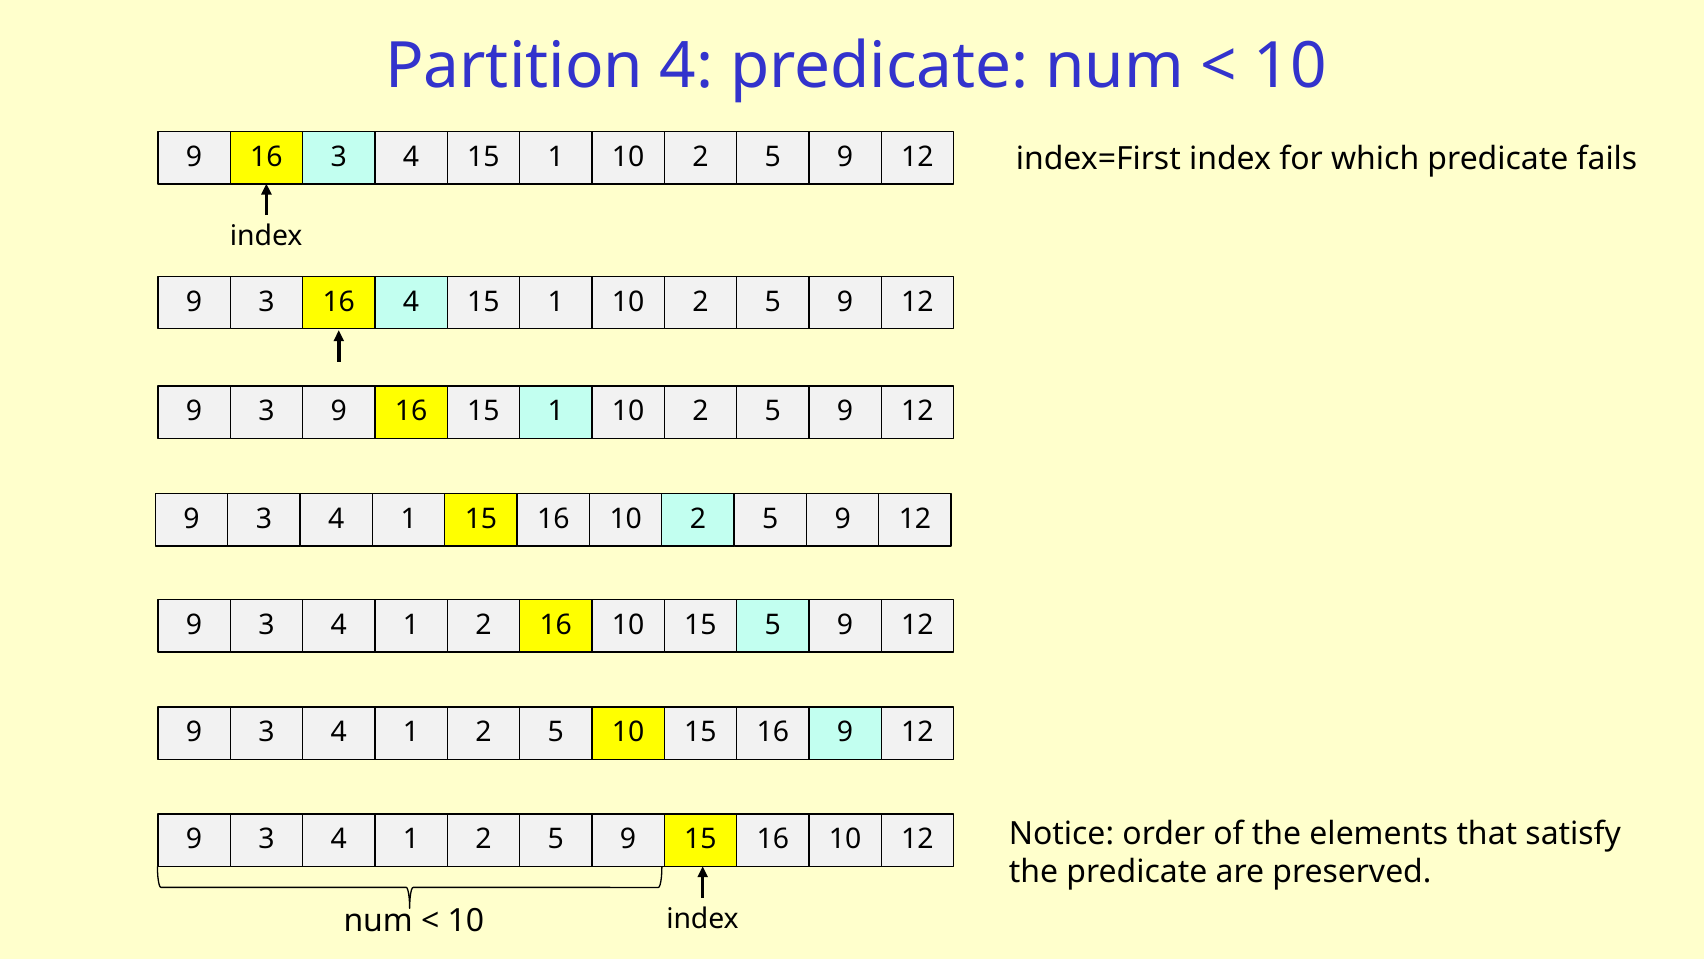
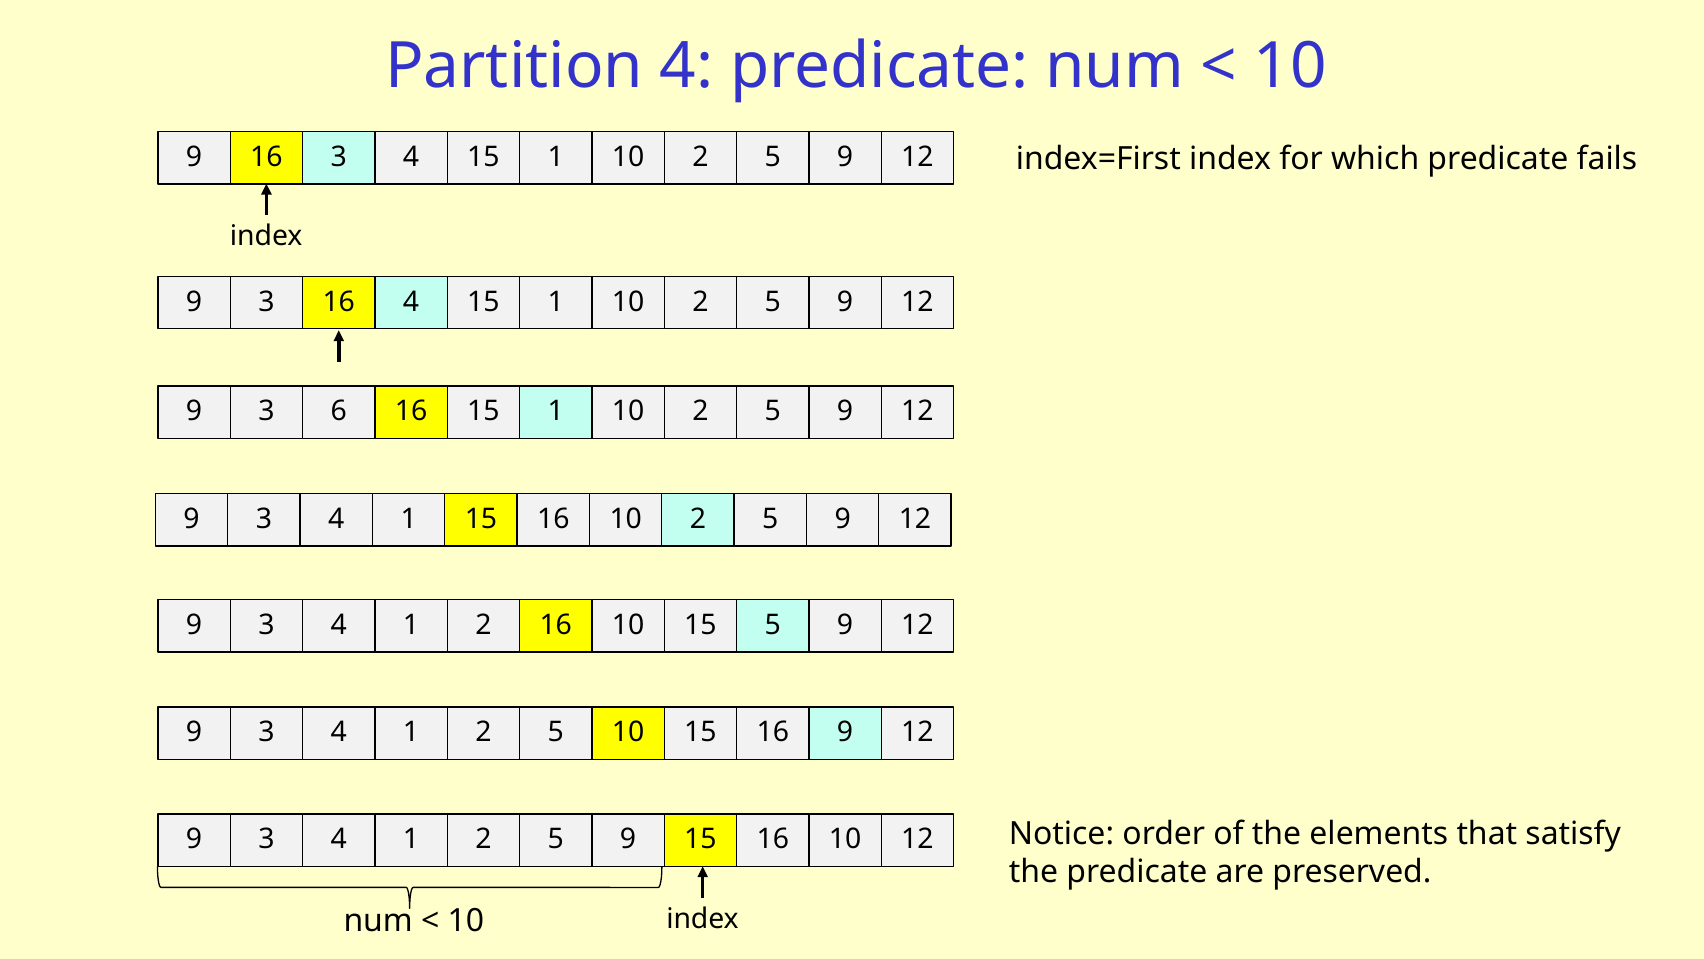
3 9: 9 -> 6
